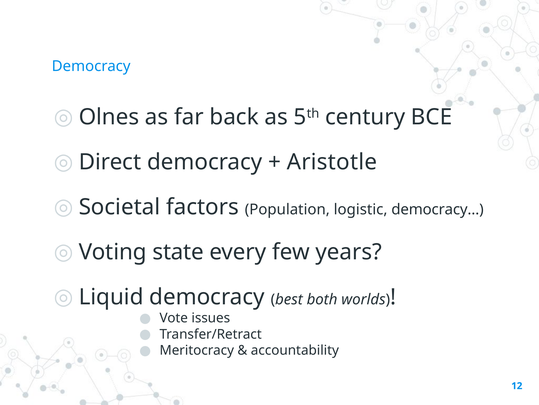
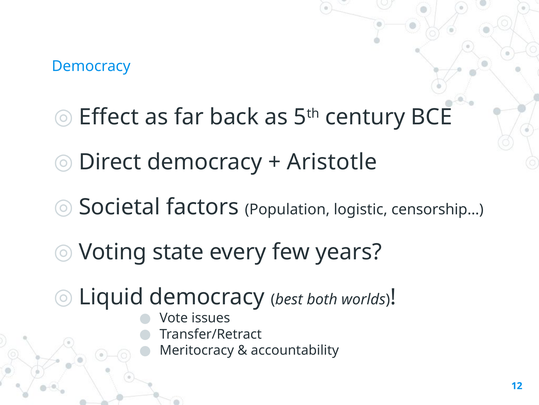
Olnes: Olnes -> Effect
democracy…: democracy… -> censorship…
